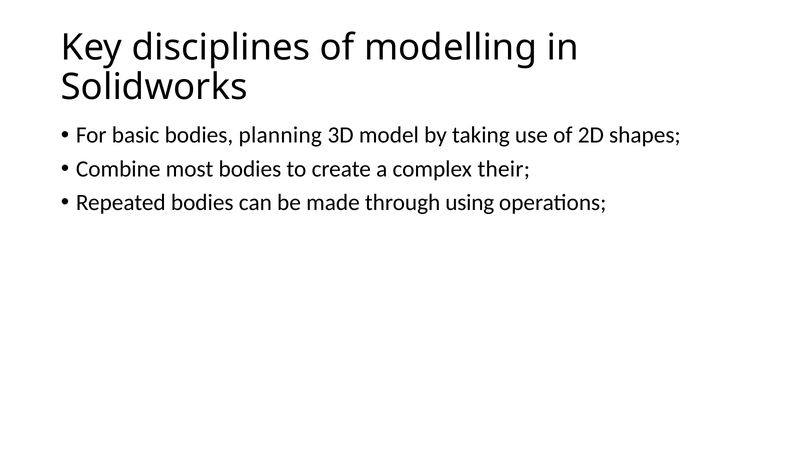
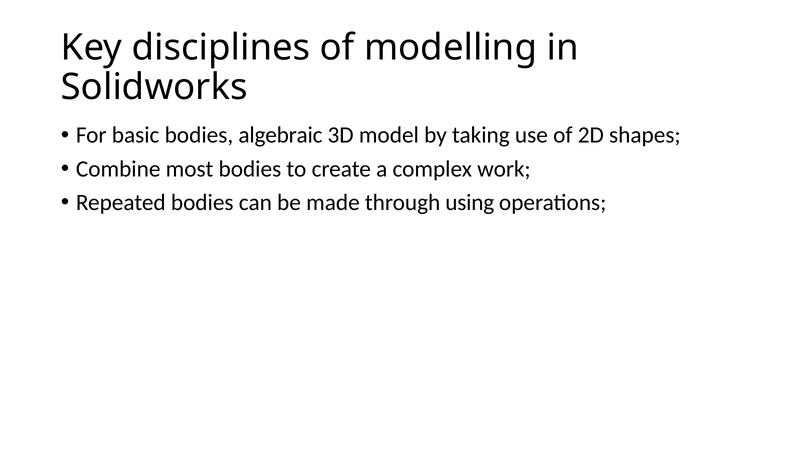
planning: planning -> algebraic
their: their -> work
